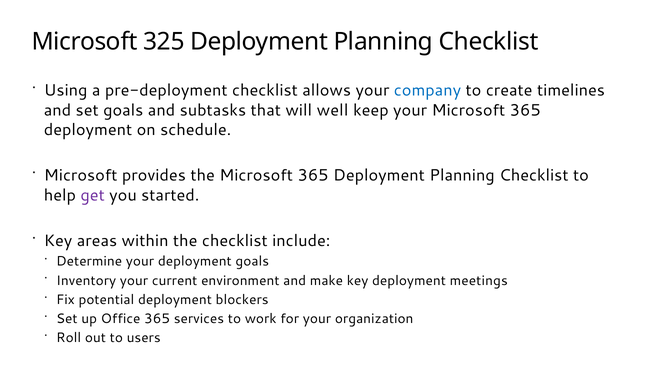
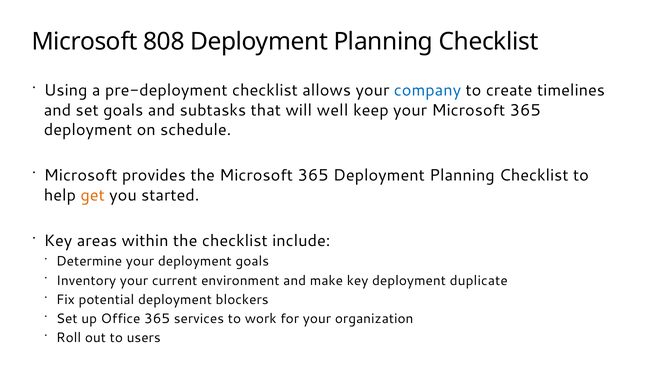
325: 325 -> 808
get colour: purple -> orange
meetings: meetings -> duplicate
